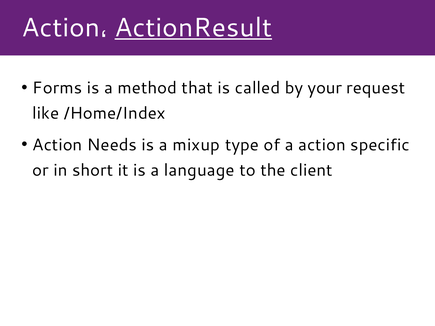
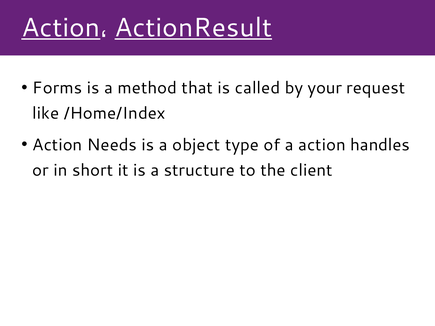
Action at (61, 28) underline: none -> present
mixup: mixup -> object
specific: specific -> handles
language: language -> structure
